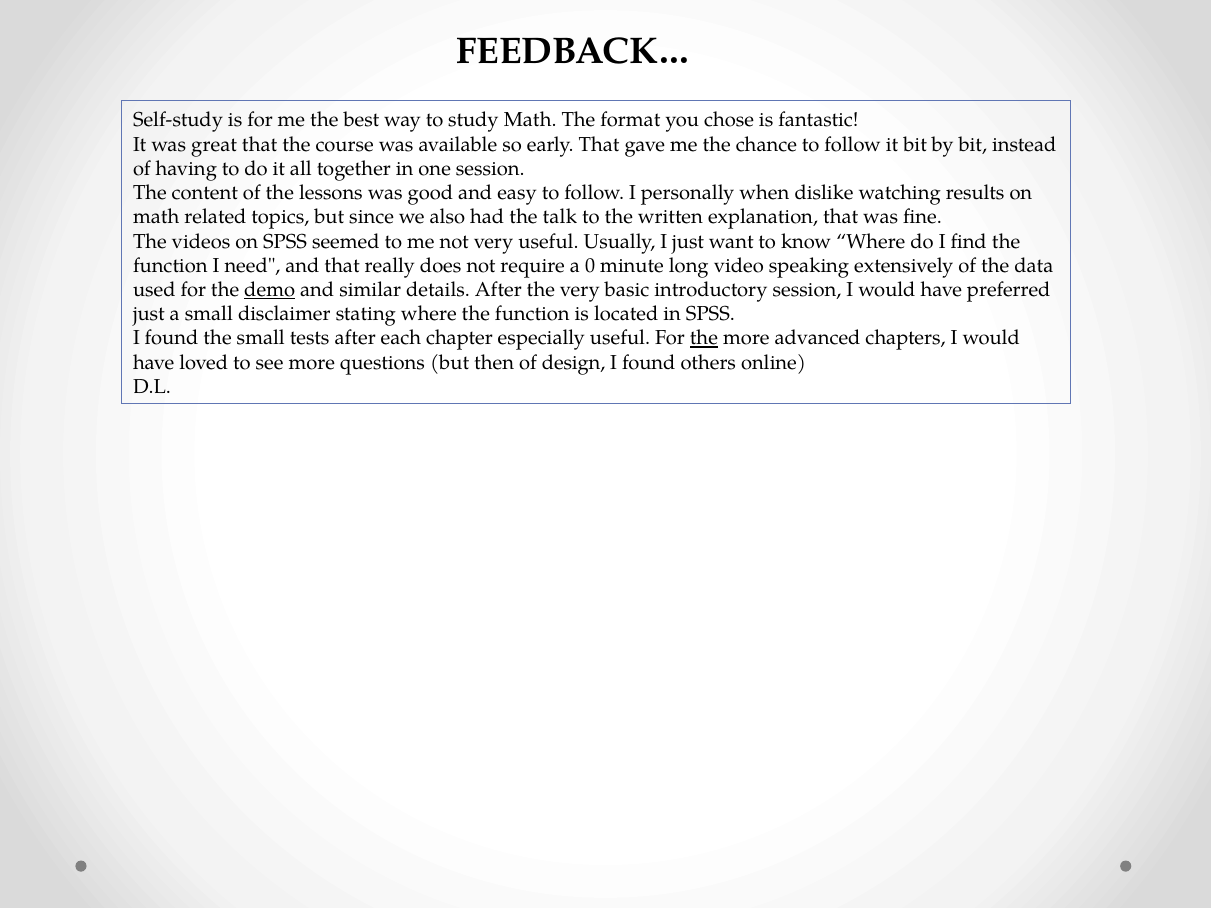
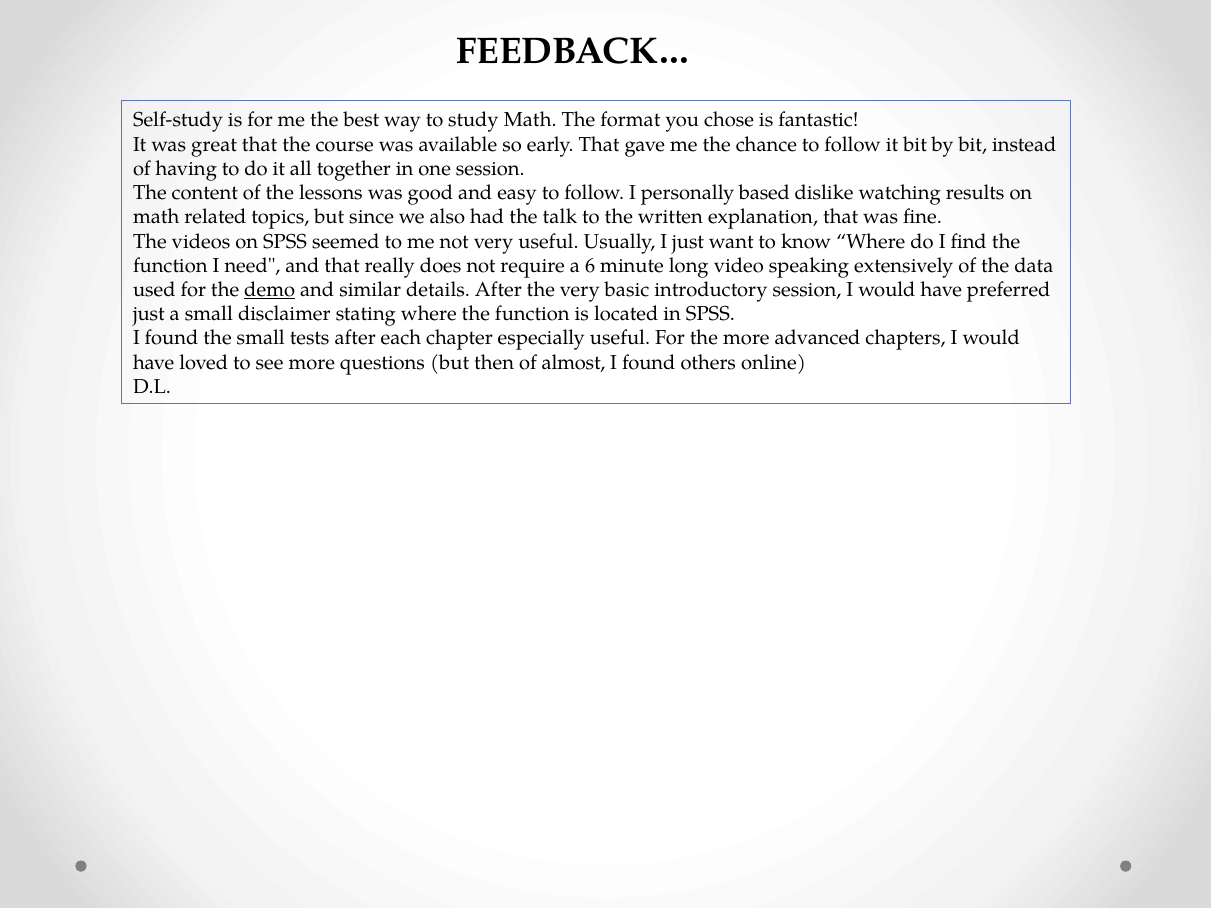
when: when -> based
0: 0 -> 6
the at (704, 338) underline: present -> none
design: design -> almost
